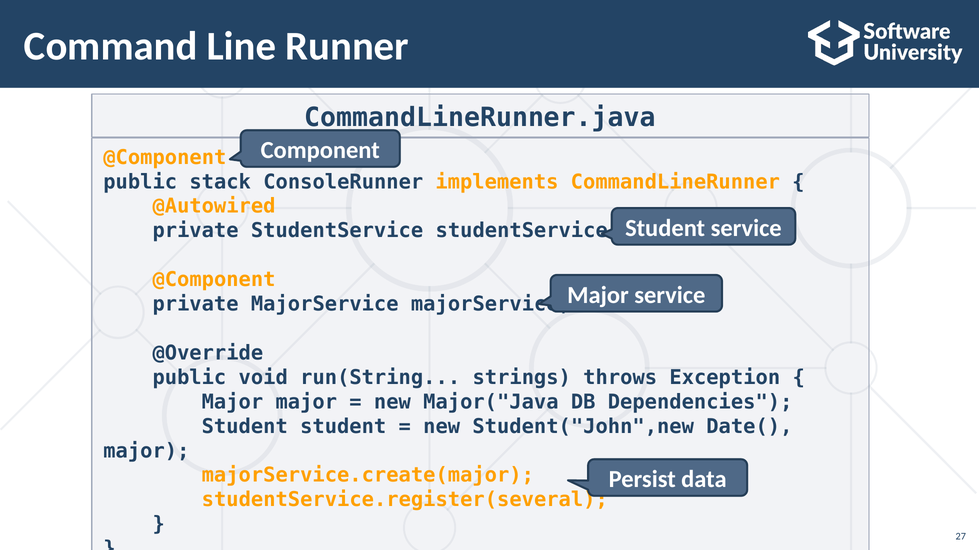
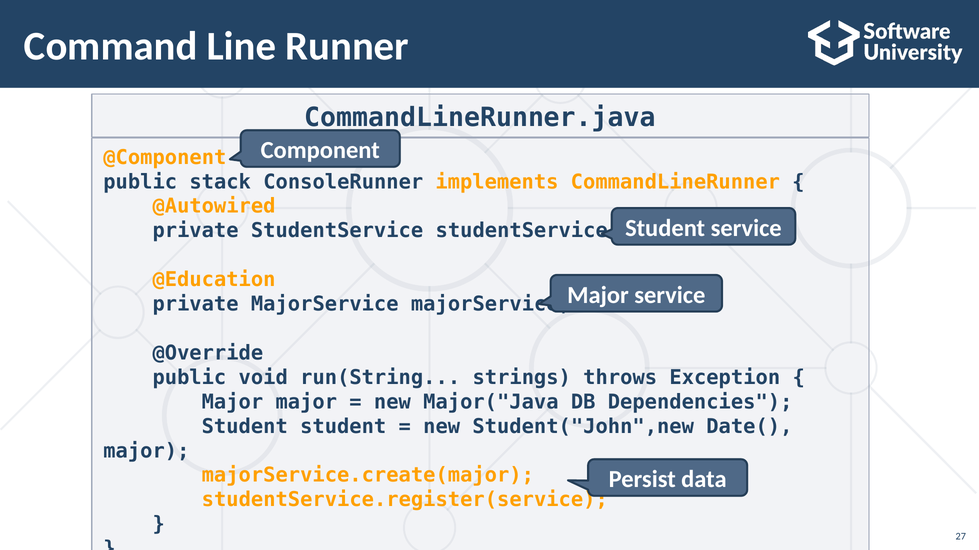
@Component at (214, 280): @Component -> @Education
studentService.register(several: studentService.register(several -> studentService.register(service
